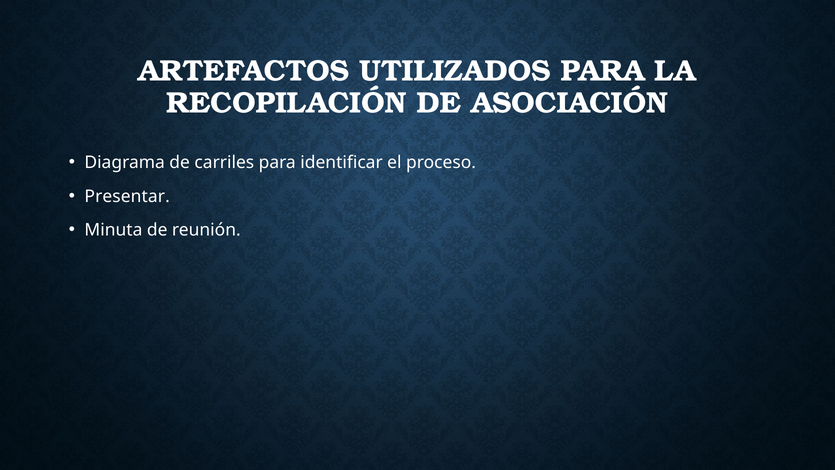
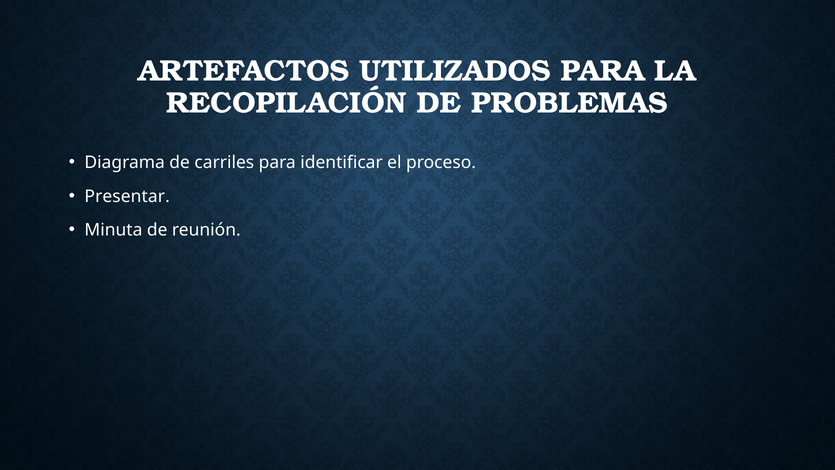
ASOCIACIÓN: ASOCIACIÓN -> PROBLEMAS
